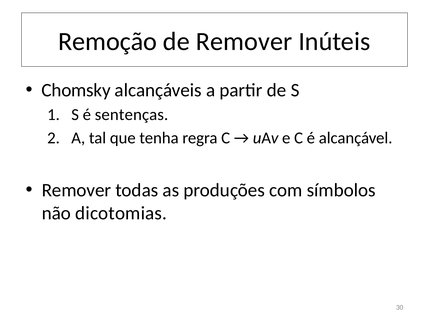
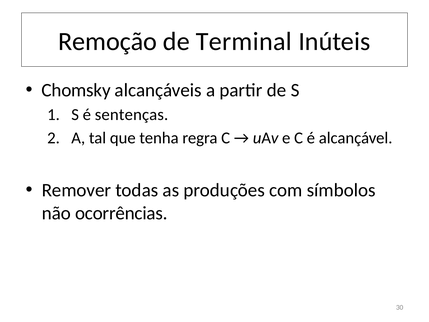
de Remover: Remover -> Terminal
dicotomias: dicotomias -> ocorrências
